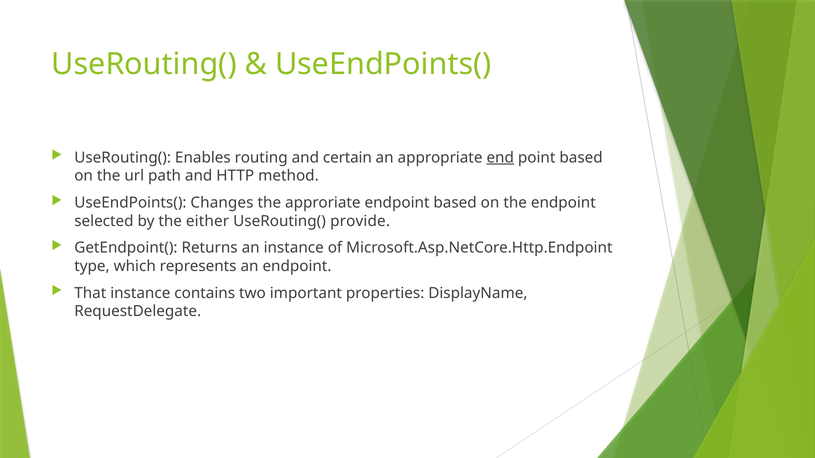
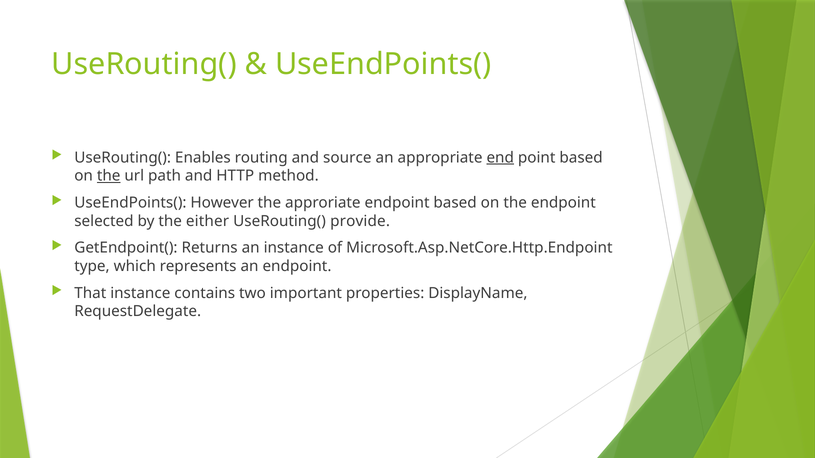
certain: certain -> source
the at (109, 176) underline: none -> present
Changes: Changes -> However
